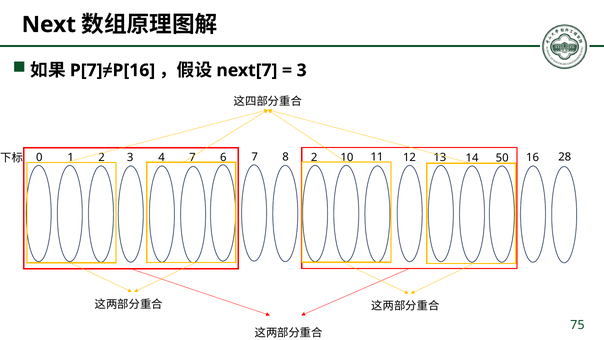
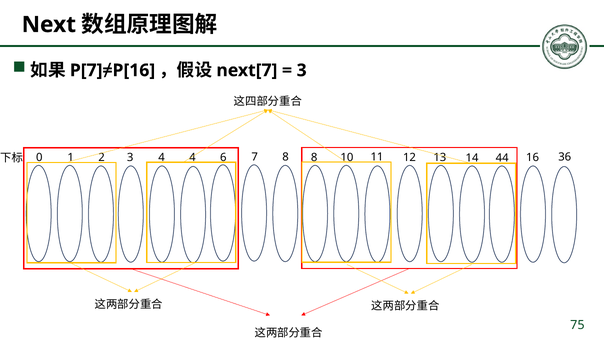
4 7: 7 -> 4
8 2: 2 -> 8
50: 50 -> 44
28: 28 -> 36
